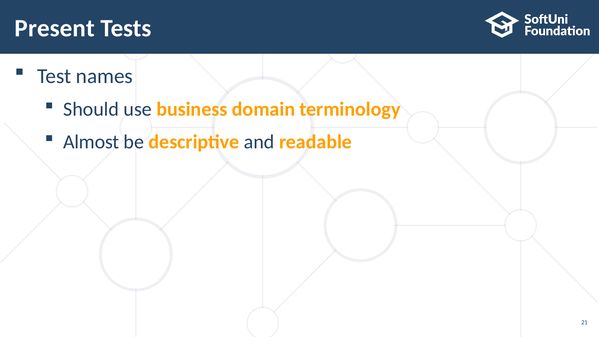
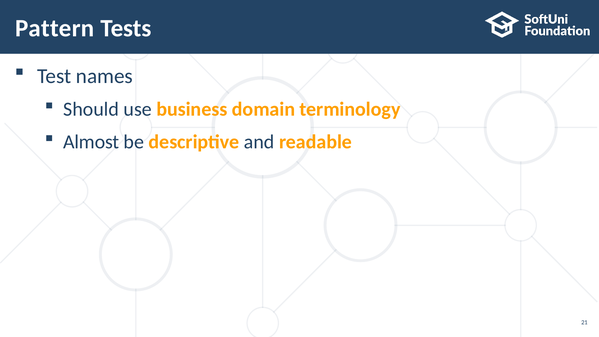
Present: Present -> Pattern
